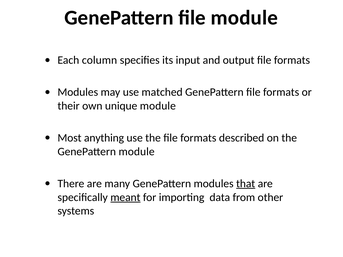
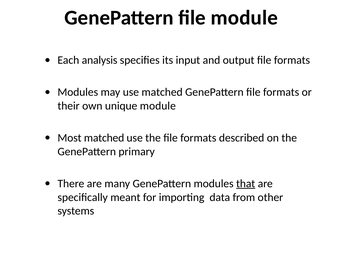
column: column -> analysis
Most anything: anything -> matched
GenePattern module: module -> primary
meant underline: present -> none
